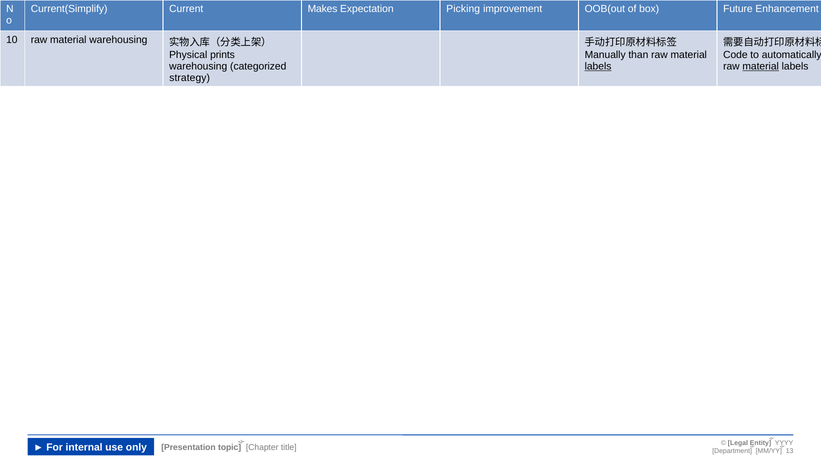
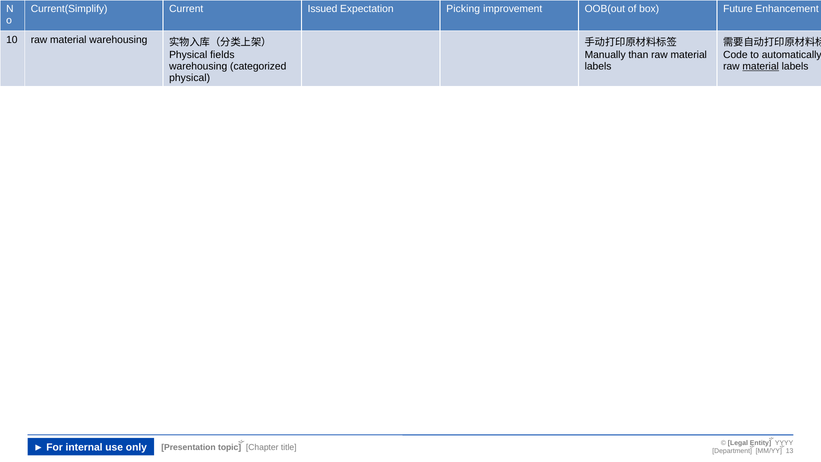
Makes: Makes -> Issued
prints: prints -> fields
labels at (598, 66) underline: present -> none
strategy at (190, 78): strategy -> physical
